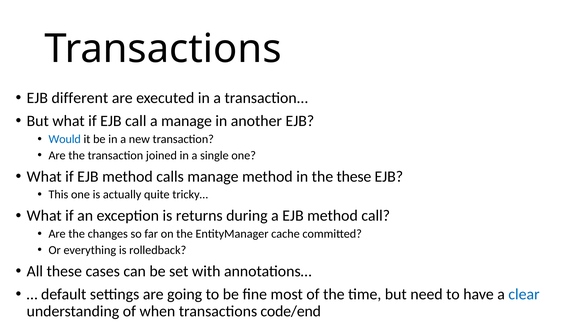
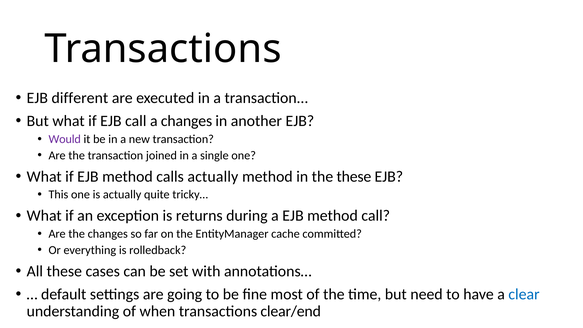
a manage: manage -> changes
Would colour: blue -> purple
calls manage: manage -> actually
code/end: code/end -> clear/end
